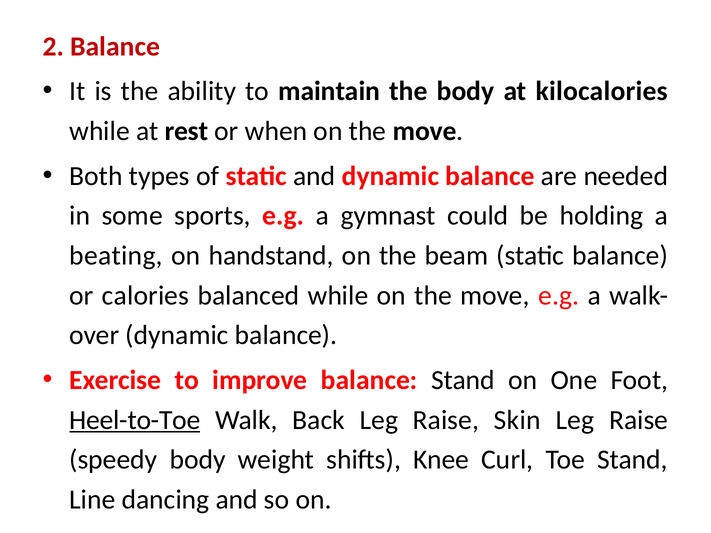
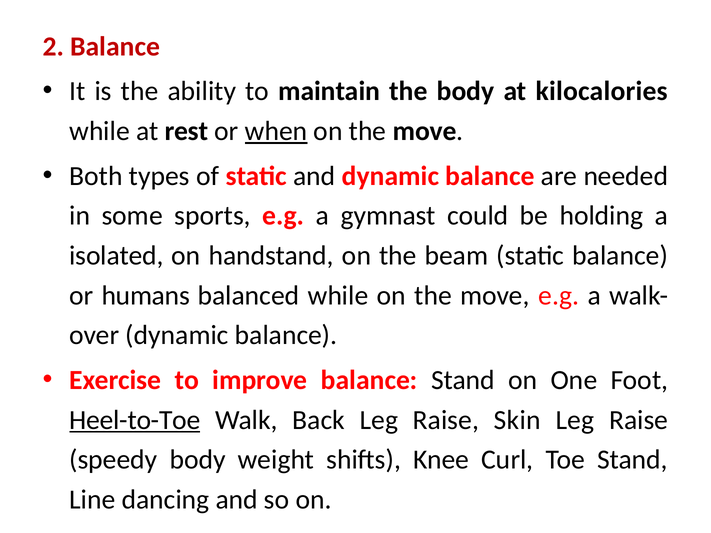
when underline: none -> present
beating: beating -> isolated
calories: calories -> humans
